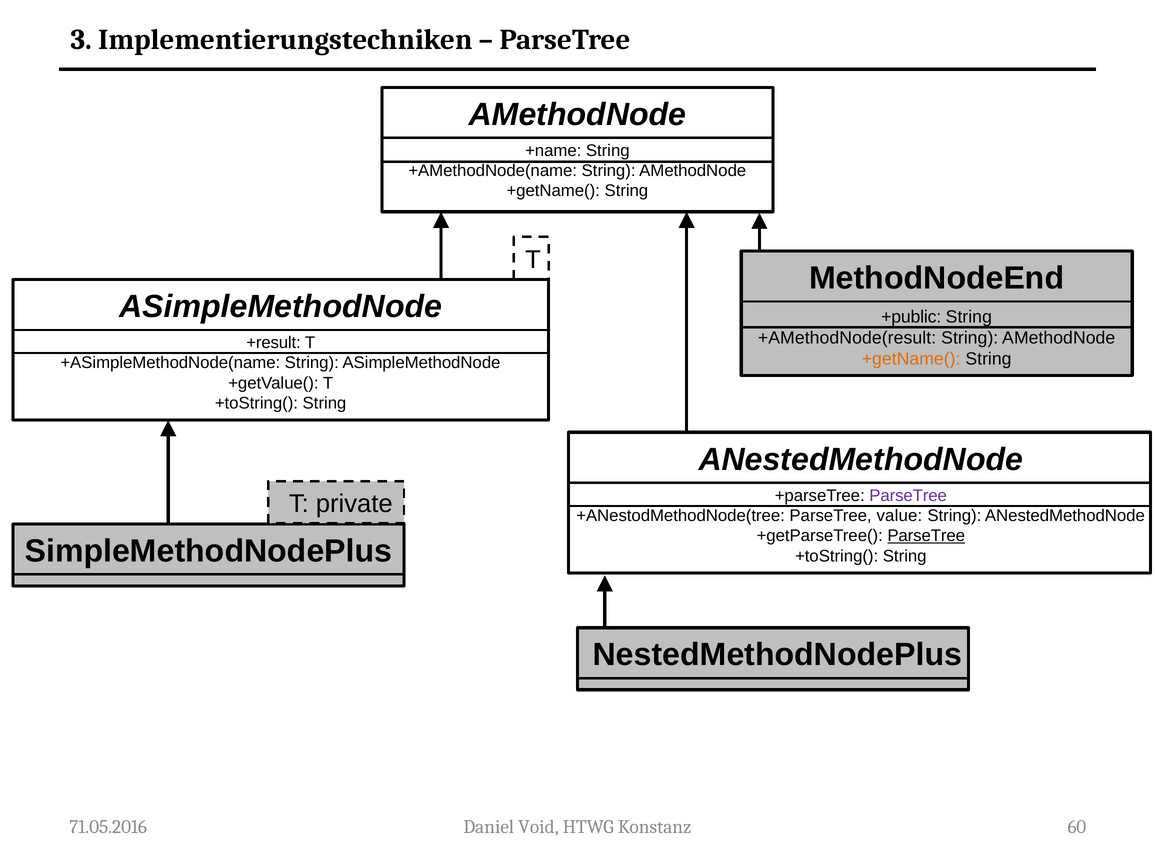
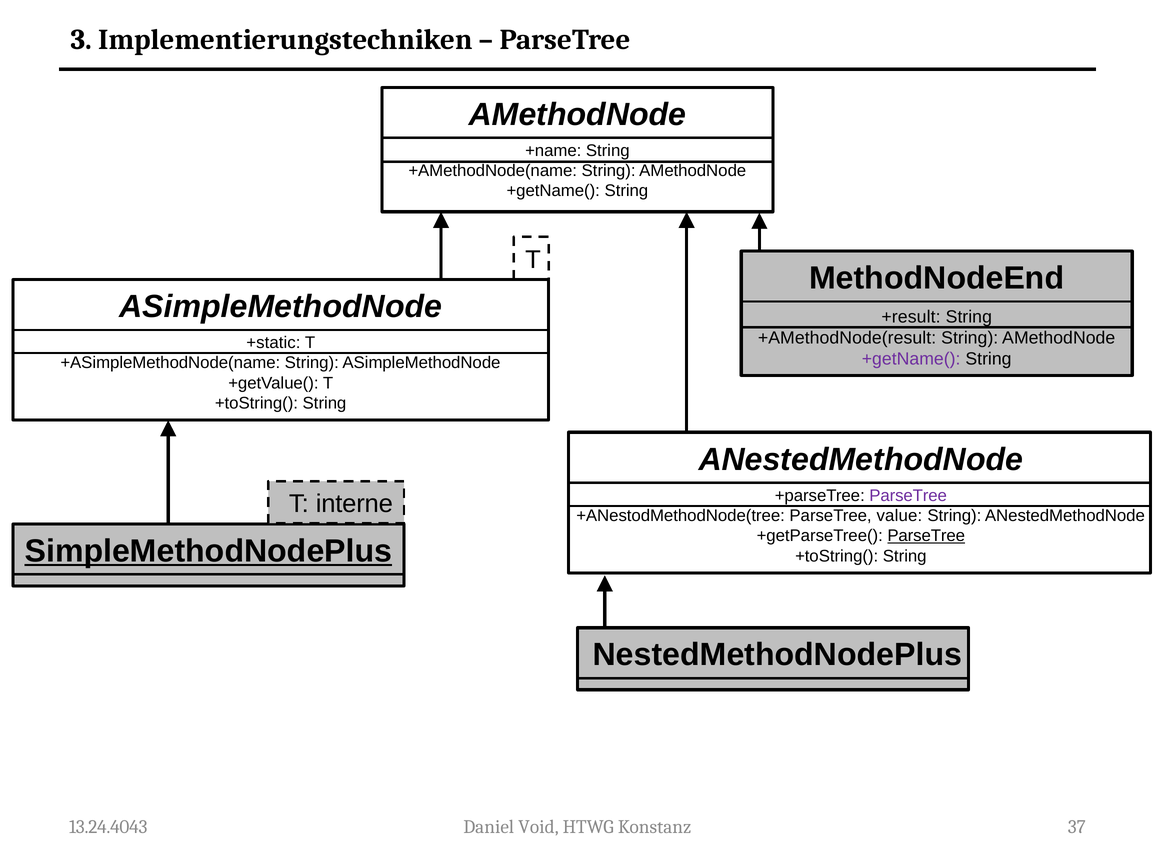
+public: +public -> +result
+result: +result -> +static
+getName( at (911, 359) colour: orange -> purple
private: private -> interne
SimpleMethodNodePlus underline: none -> present
71.05.2016: 71.05.2016 -> 13.24.4043
60: 60 -> 37
